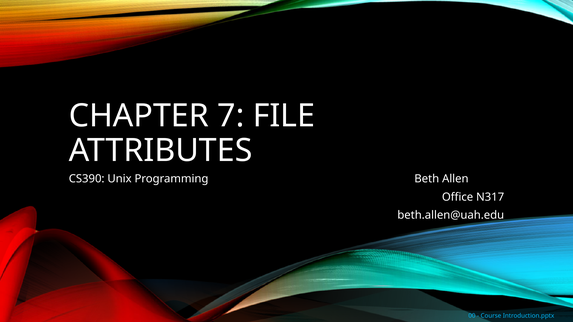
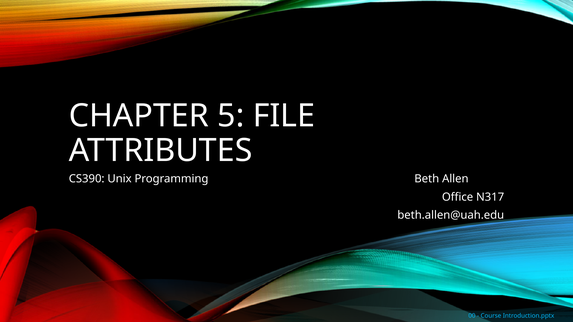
7: 7 -> 5
